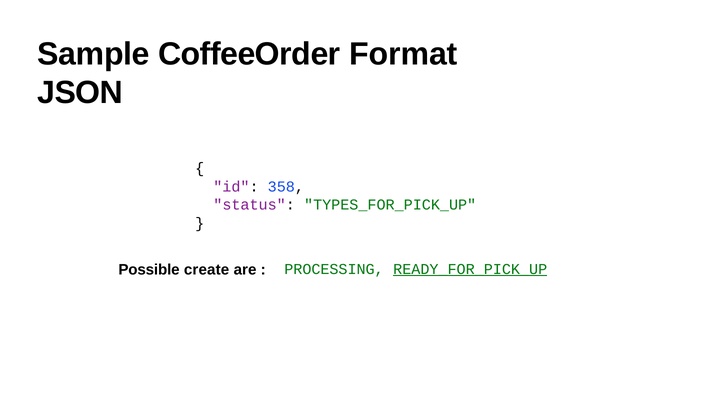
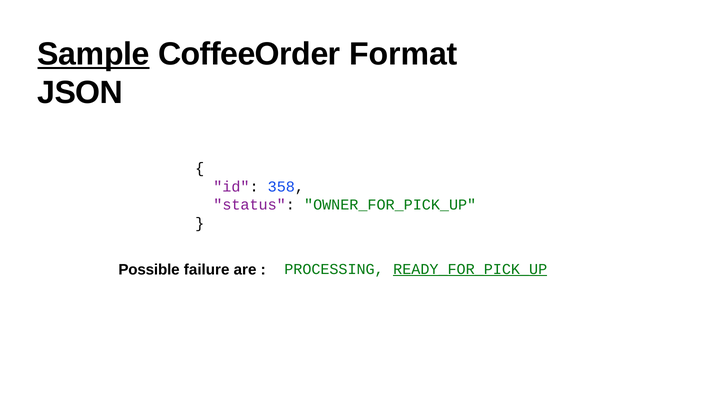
Sample underline: none -> present
TYPES_FOR_PICK_UP: TYPES_FOR_PICK_UP -> OWNER_FOR_PICK_UP
create: create -> failure
